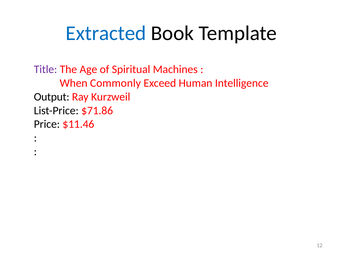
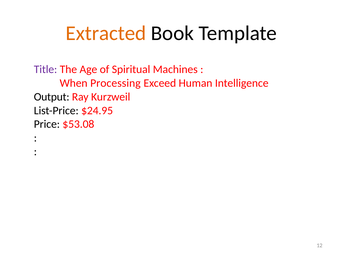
Extracted colour: blue -> orange
Commonly: Commonly -> Processing
$71.86: $71.86 -> $24.95
$11.46: $11.46 -> $53.08
